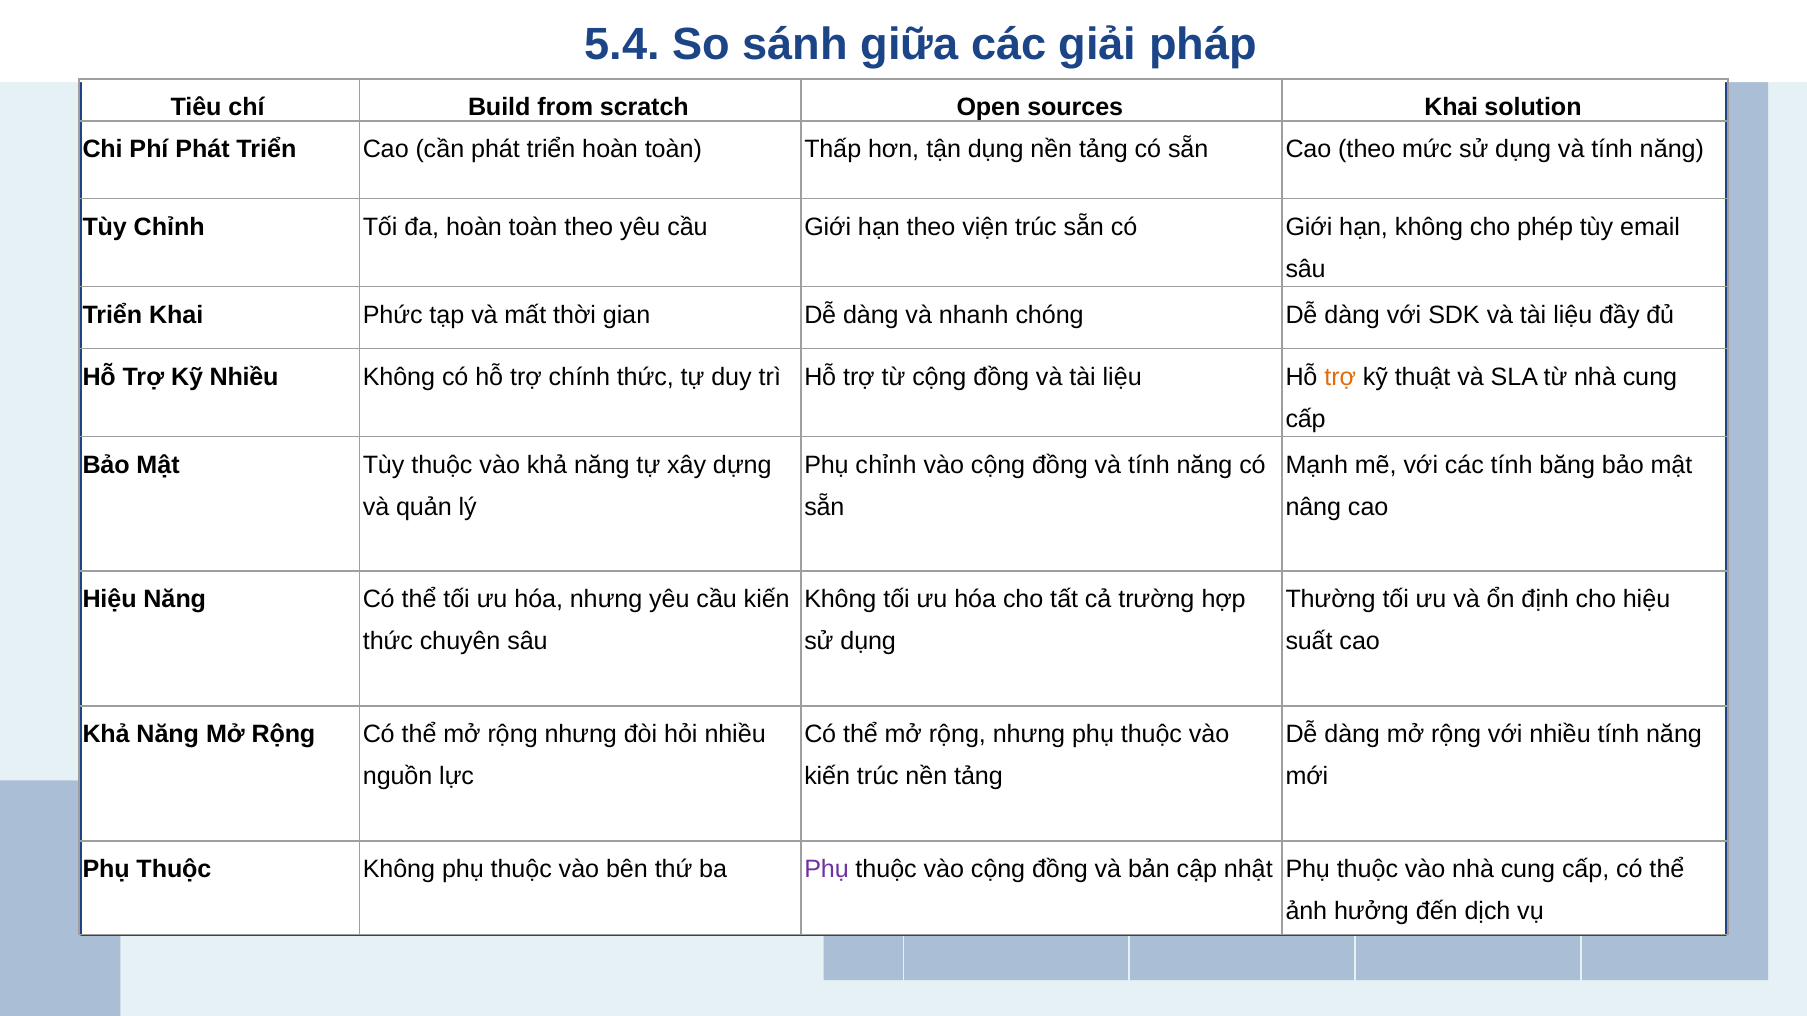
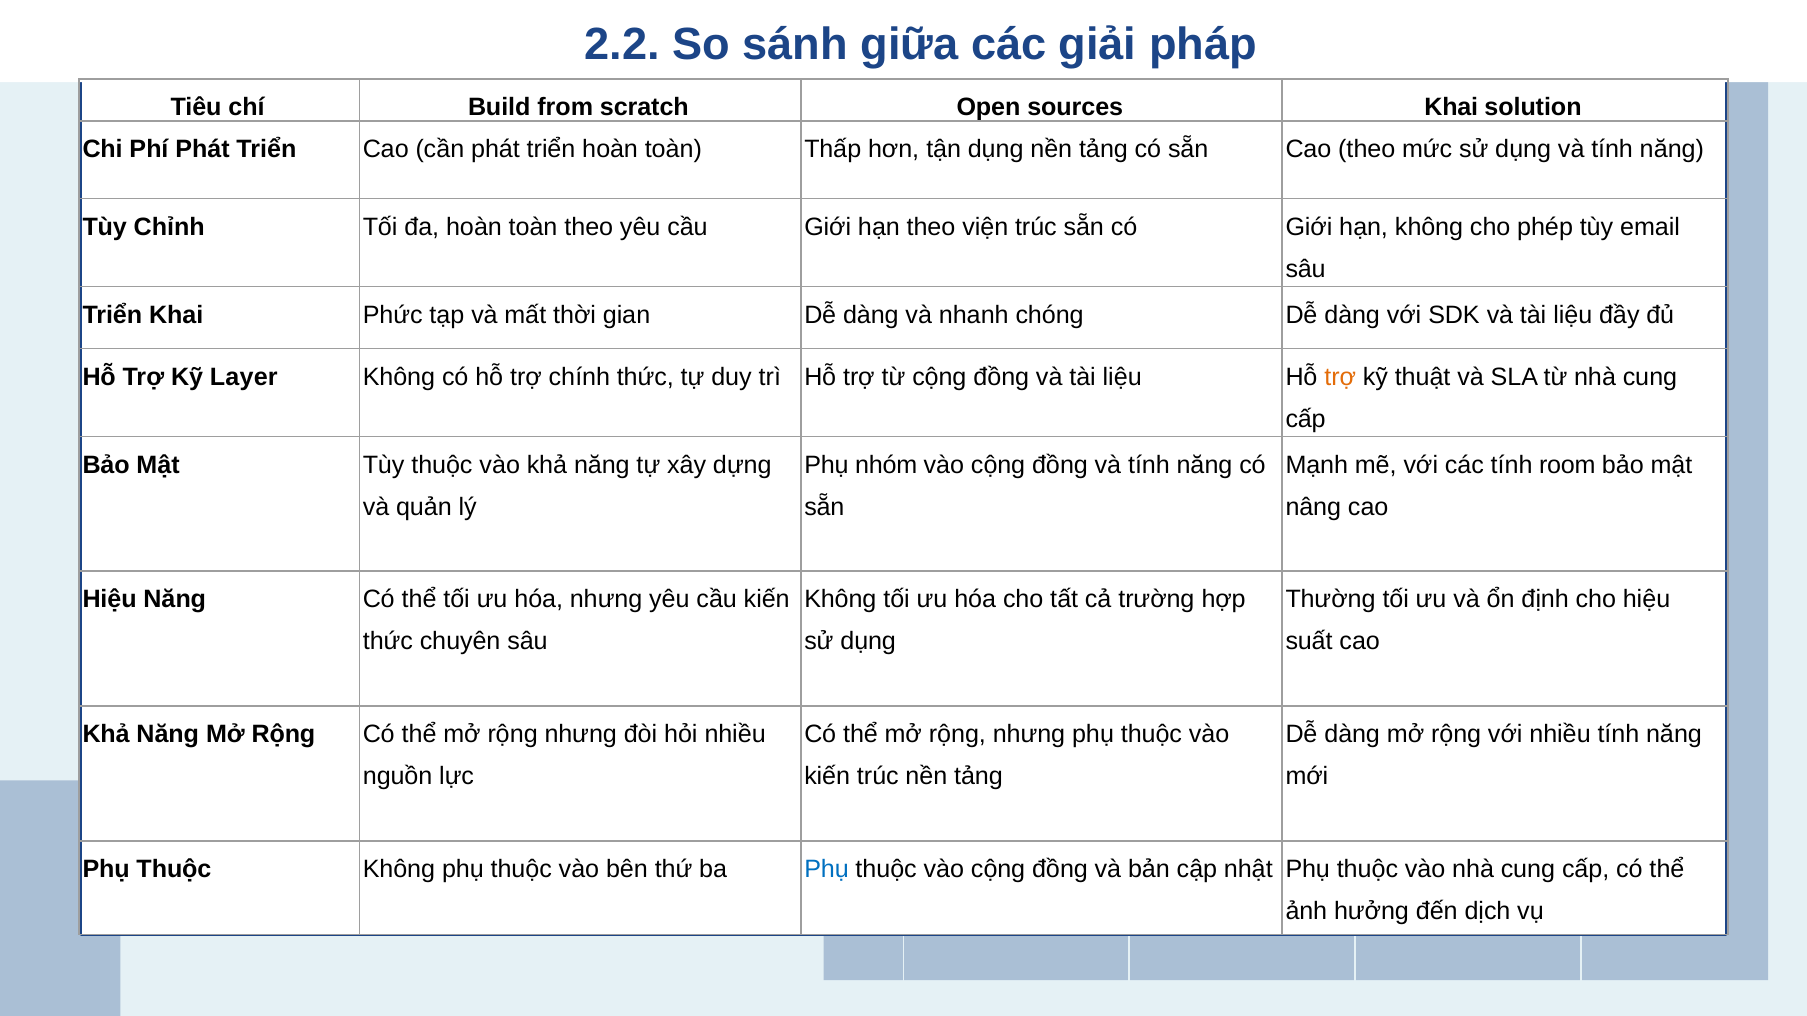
5.4: 5.4 -> 2.2
Kỹ Nhiều: Nhiều -> Layer
Phụ chỉnh: chỉnh -> nhóm
băng: băng -> room
Phụ at (827, 869) colour: purple -> blue
